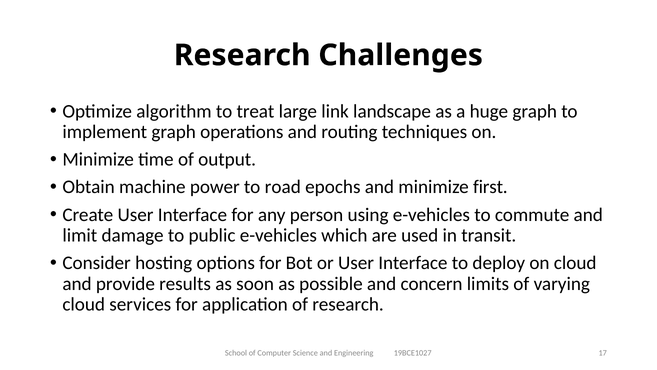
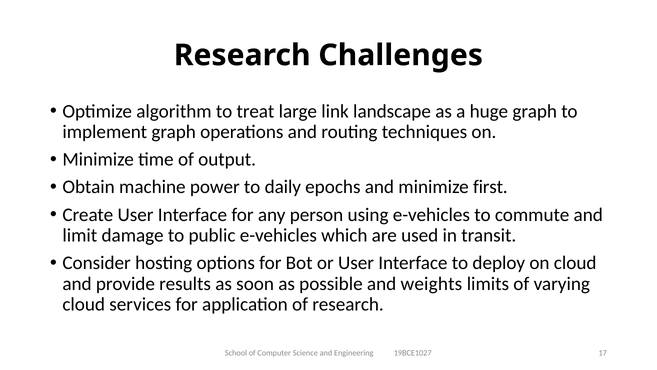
road: road -> daily
concern: concern -> weights
